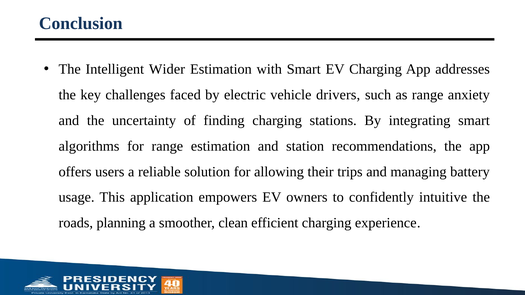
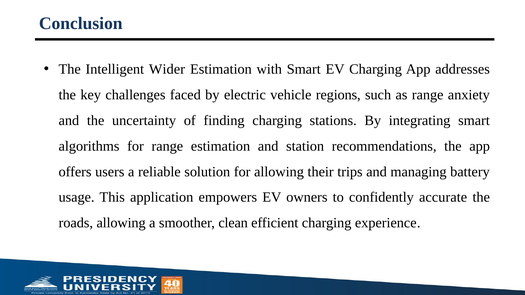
drivers: drivers -> regions
intuitive: intuitive -> accurate
roads planning: planning -> allowing
